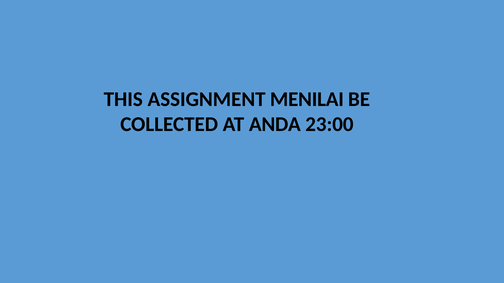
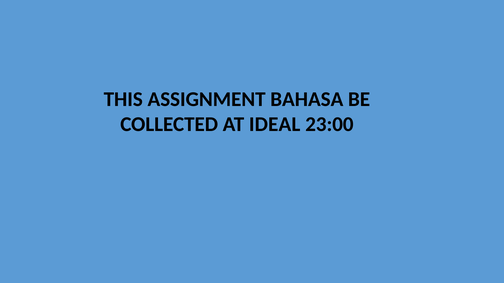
MENILAI: MENILAI -> BAHASA
ANDA: ANDA -> IDEAL
